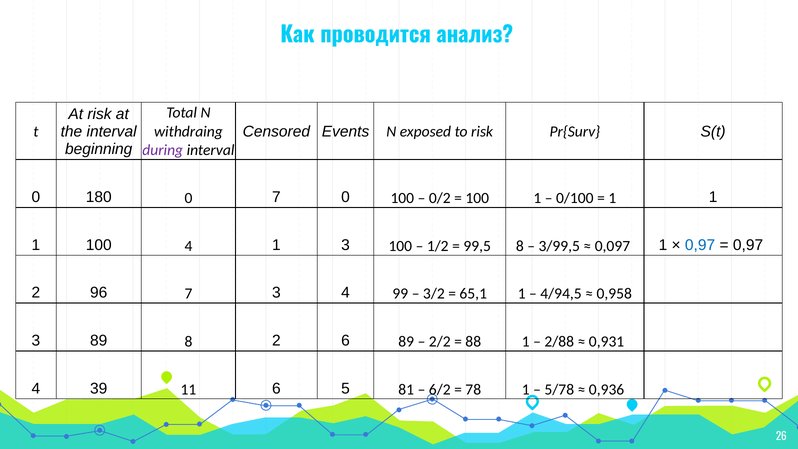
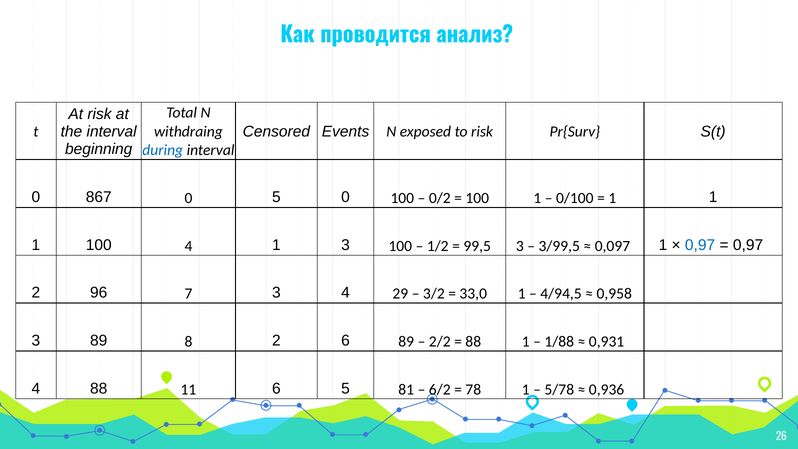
during colour: purple -> blue
180: 180 -> 867
0 7: 7 -> 5
99,5 8: 8 -> 3
99: 99 -> 29
65,1: 65,1 -> 33,0
2/88: 2/88 -> 1/88
4 39: 39 -> 88
